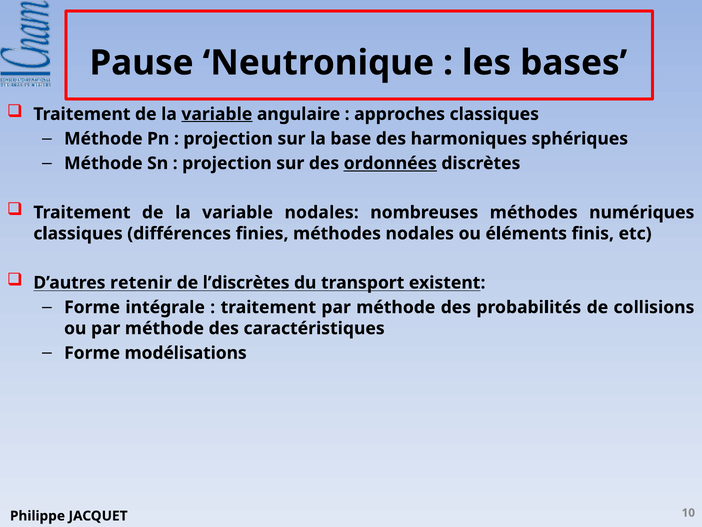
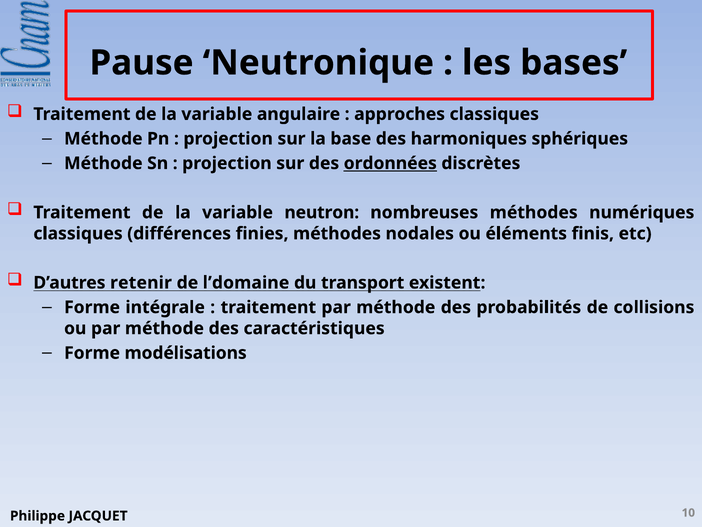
variable at (217, 114) underline: present -> none
variable nodales: nodales -> neutron
l’discrètes: l’discrètes -> l’domaine
